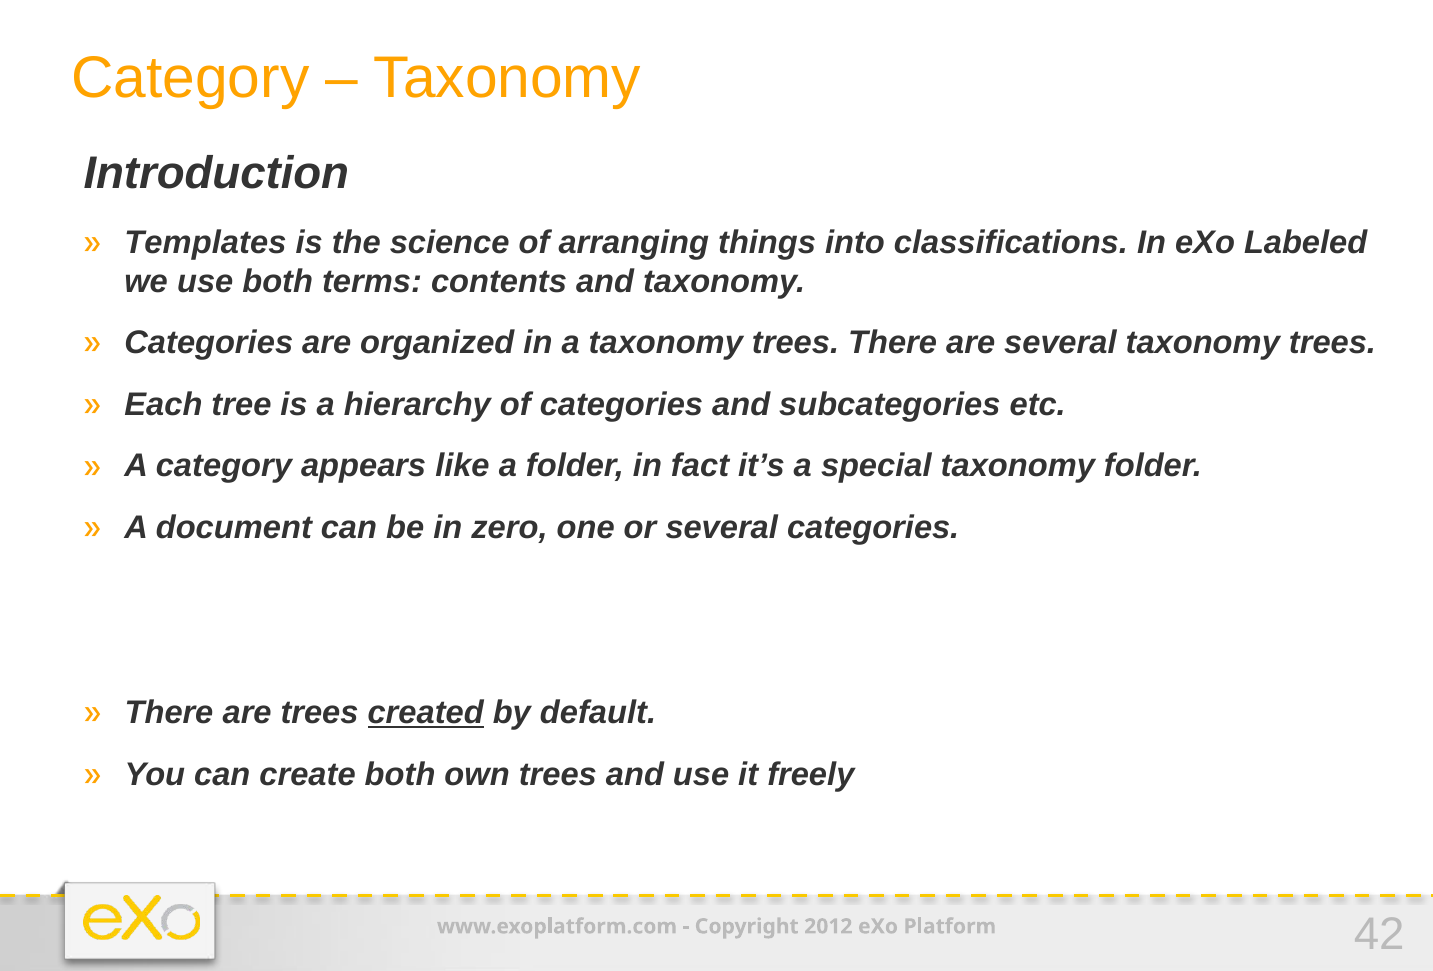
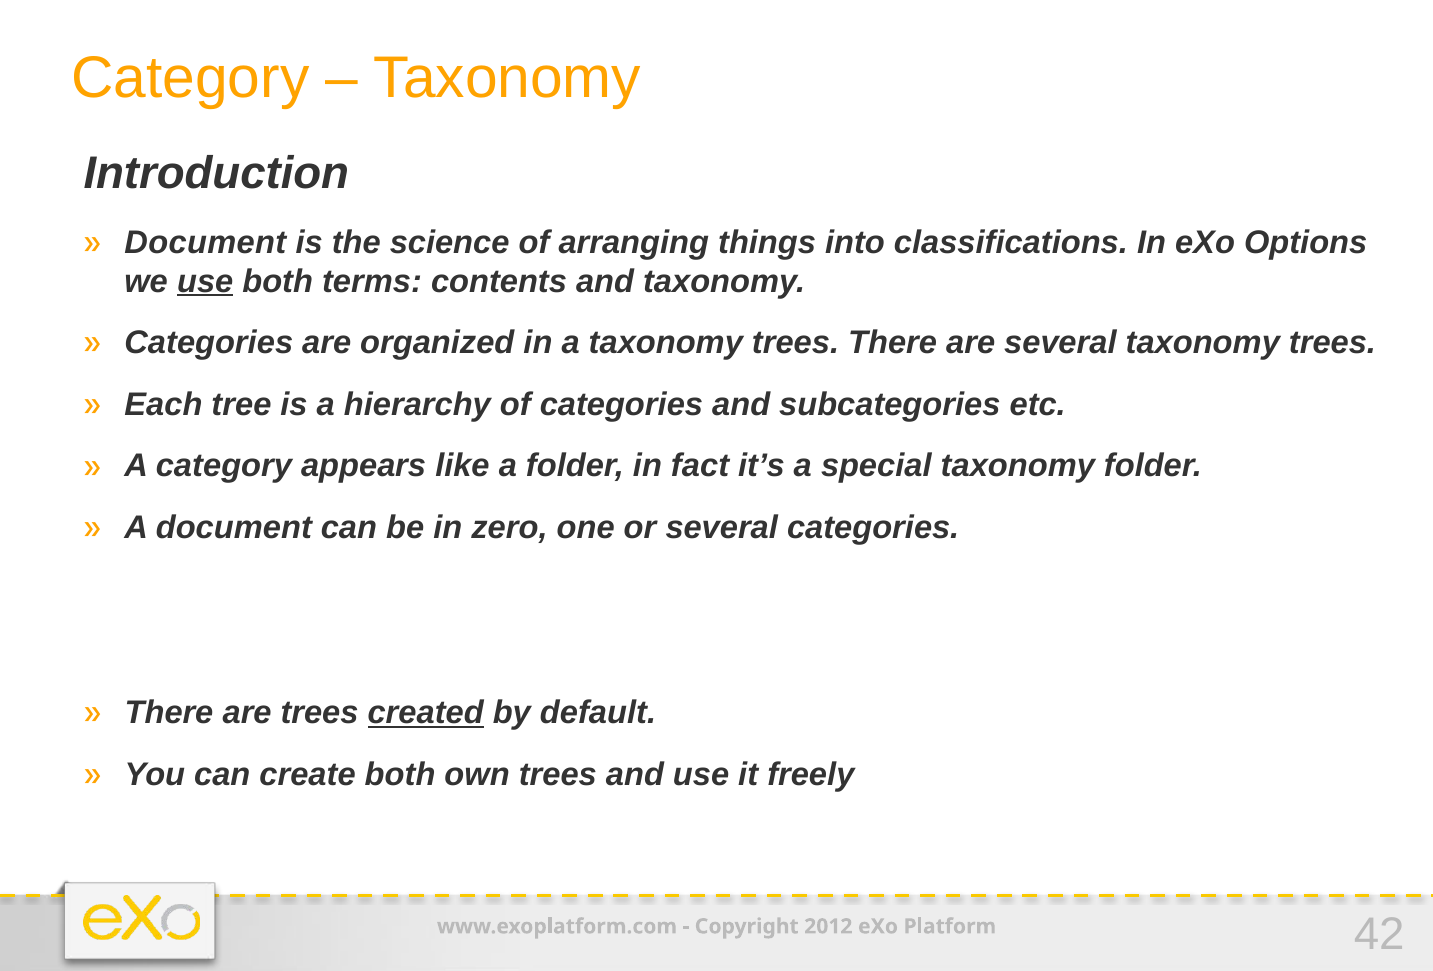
Templates at (205, 243): Templates -> Document
Labeled: Labeled -> Options
use at (205, 281) underline: none -> present
